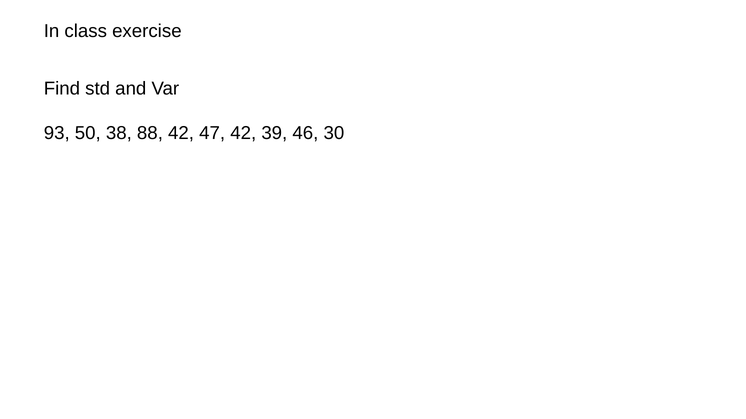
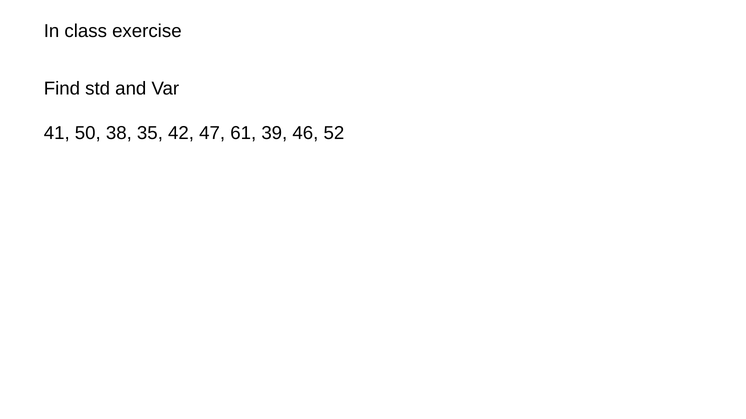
93: 93 -> 41
88: 88 -> 35
47 42: 42 -> 61
30: 30 -> 52
